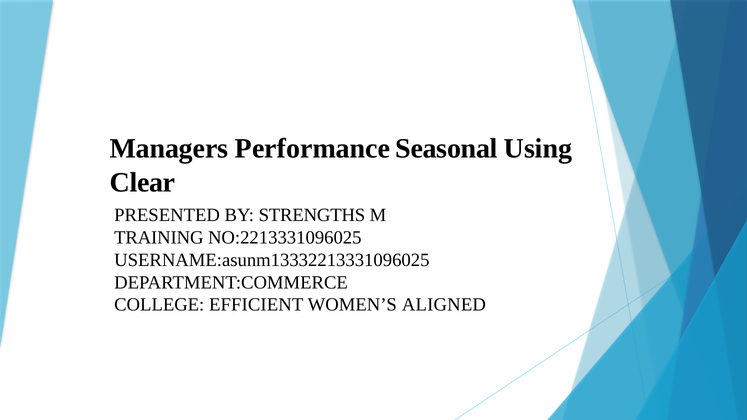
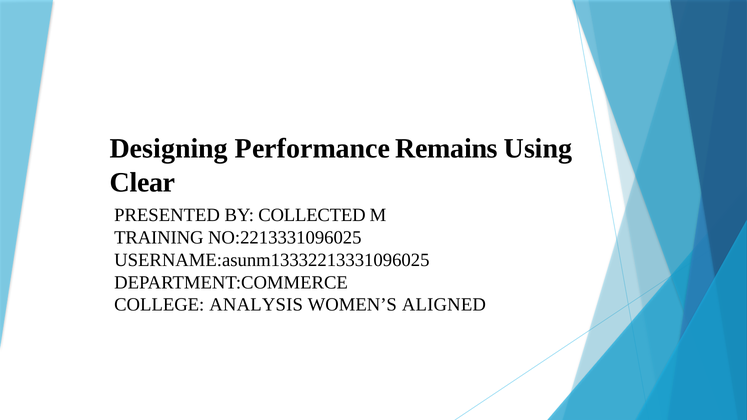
Managers: Managers -> Designing
Seasonal: Seasonal -> Remains
STRENGTHS: STRENGTHS -> COLLECTED
EFFICIENT: EFFICIENT -> ANALYSIS
